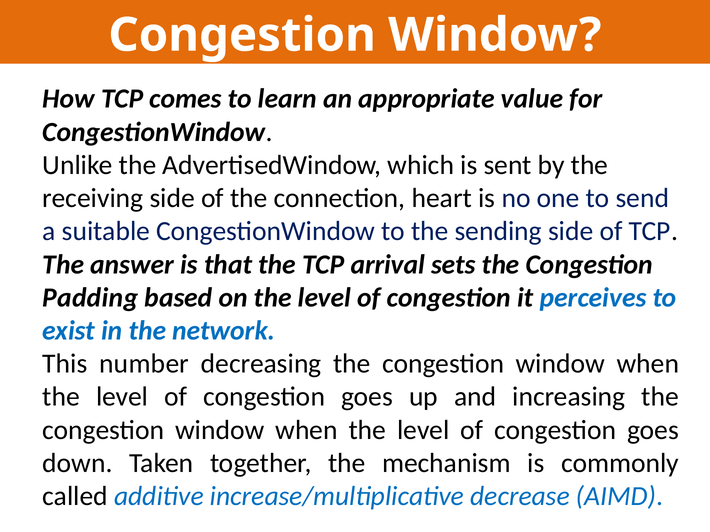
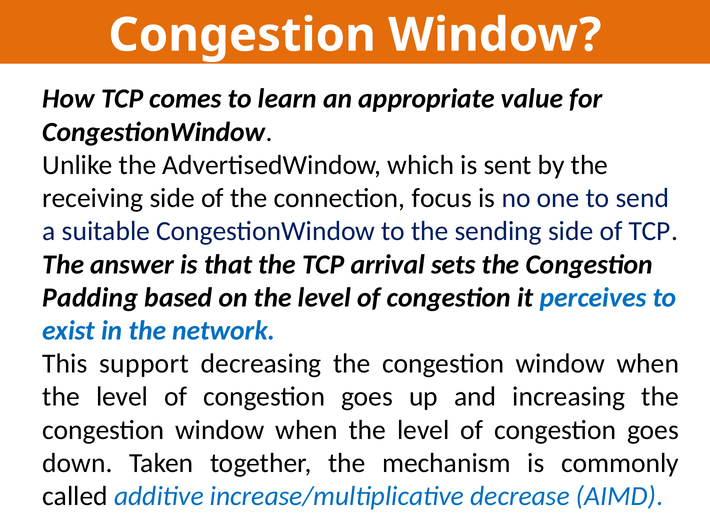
heart: heart -> focus
number: number -> support
